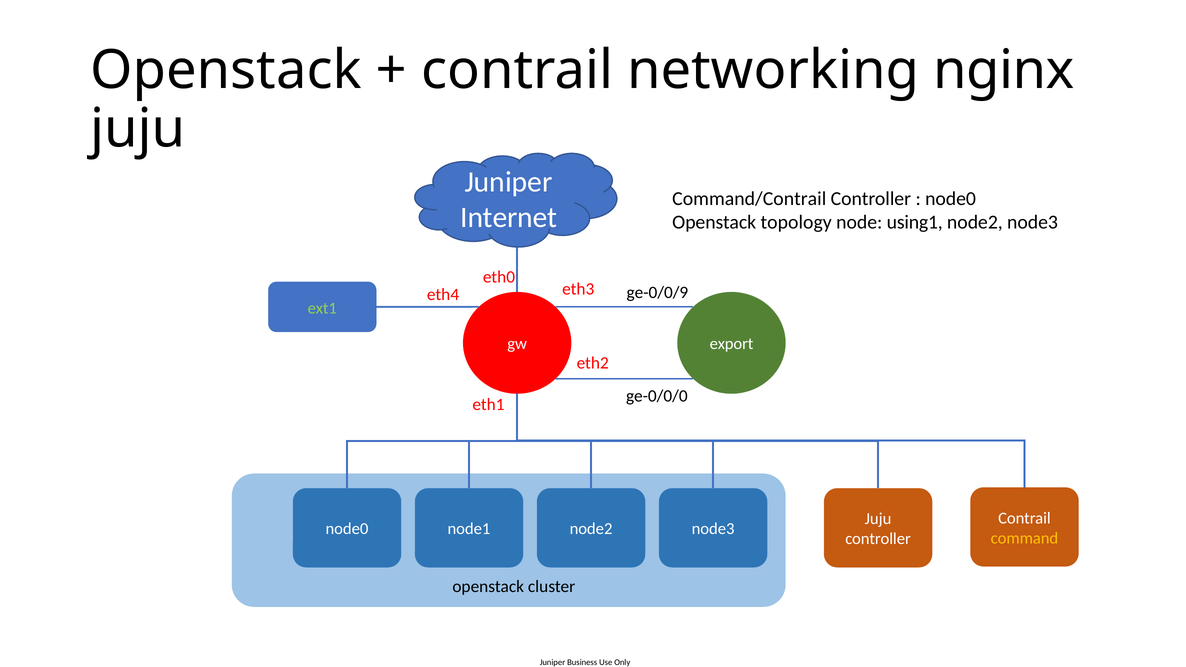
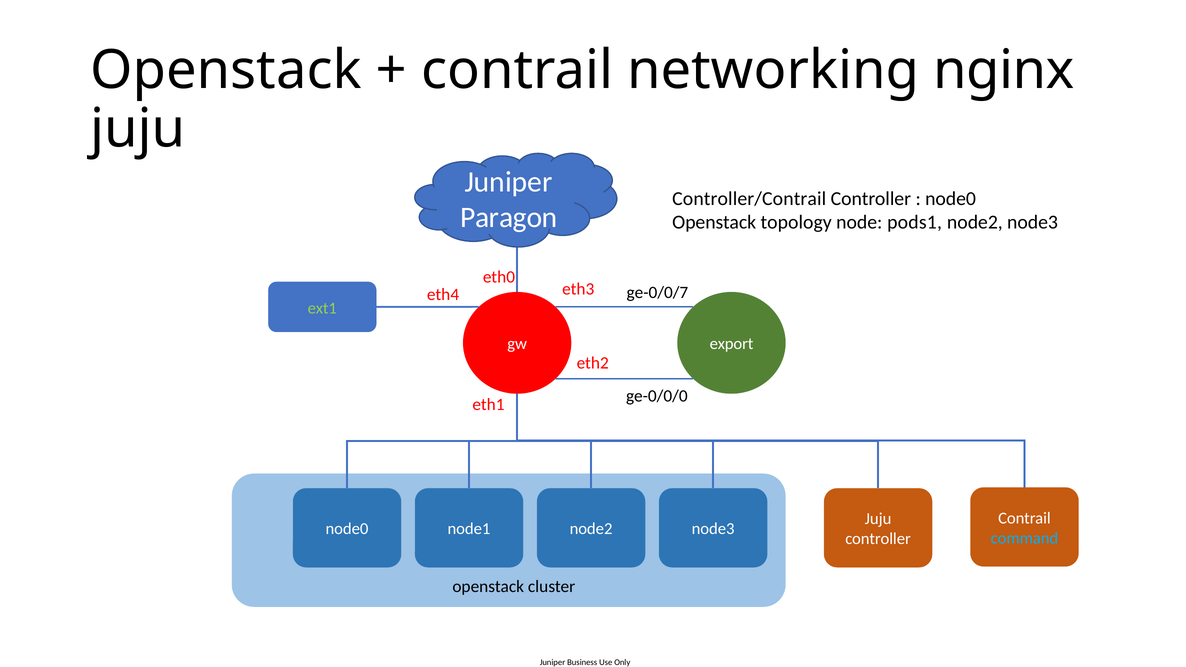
Command/Contrail: Command/Contrail -> Controller/Contrail
Internet: Internet -> Paragon
using1: using1 -> pods1
ge-0/0/9: ge-0/0/9 -> ge-0/0/7
command colour: yellow -> light blue
